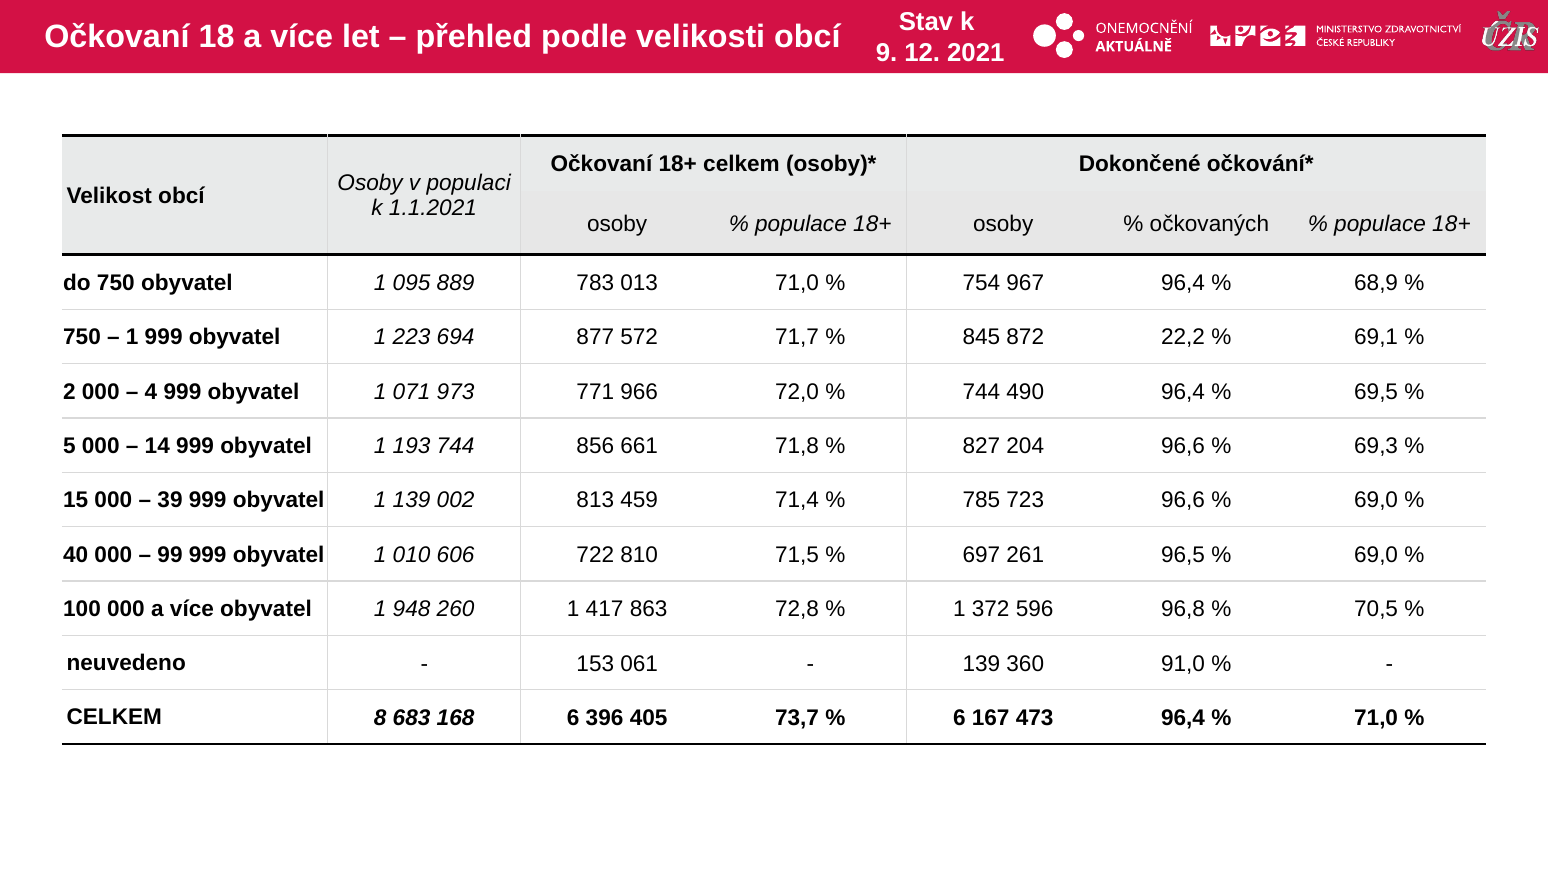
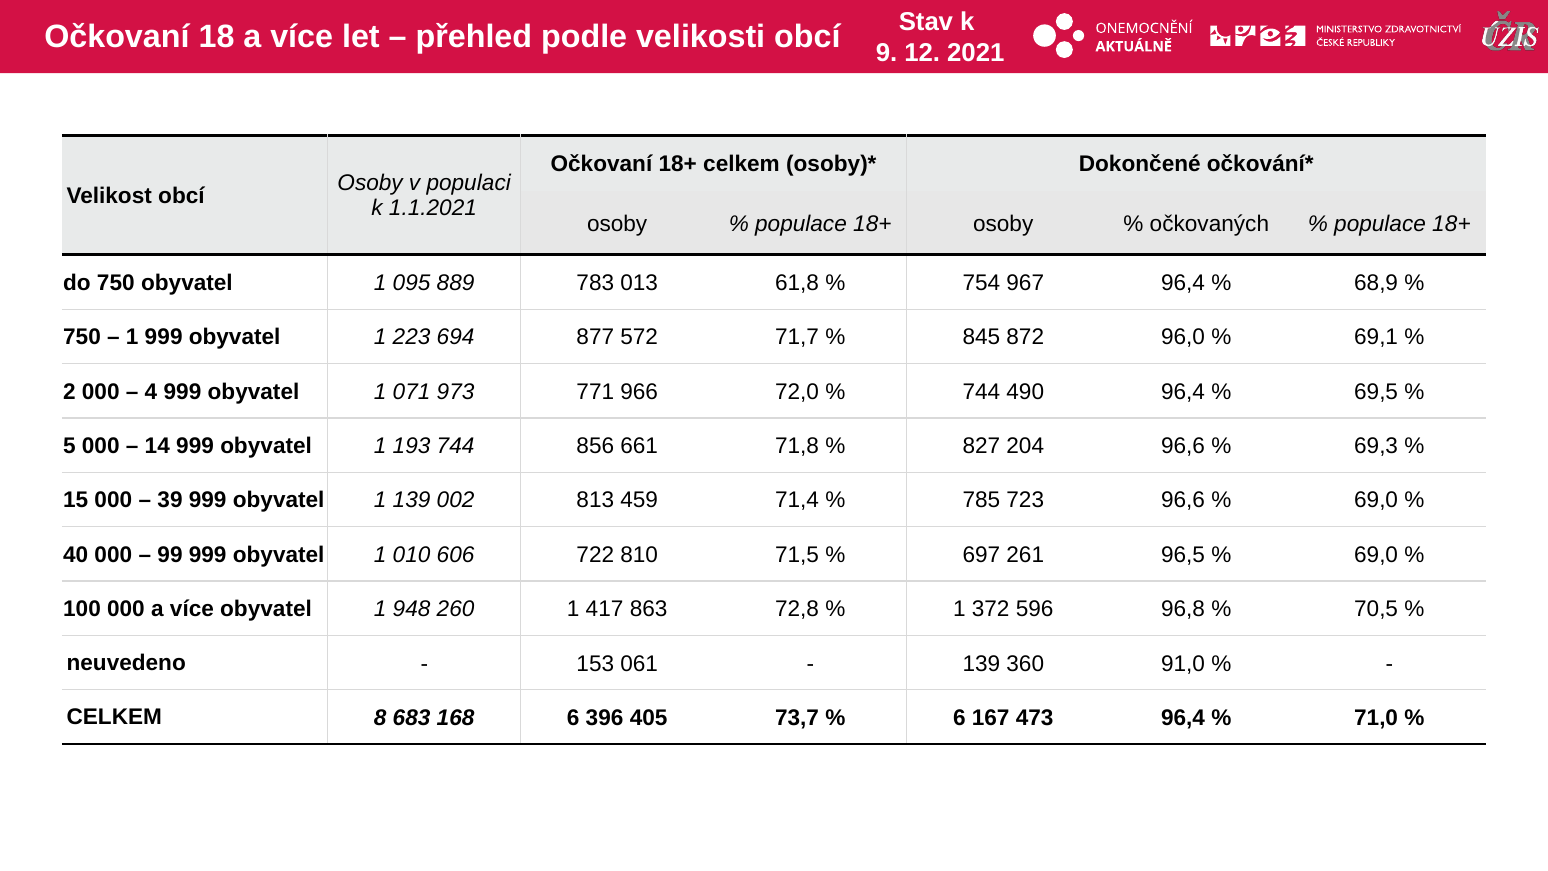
013 71,0: 71,0 -> 61,8
22,2: 22,2 -> 96,0
